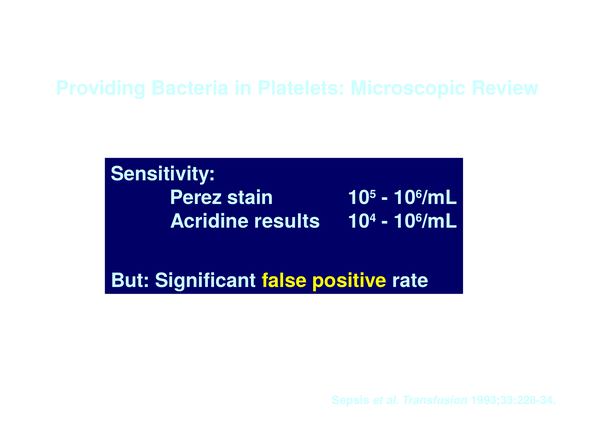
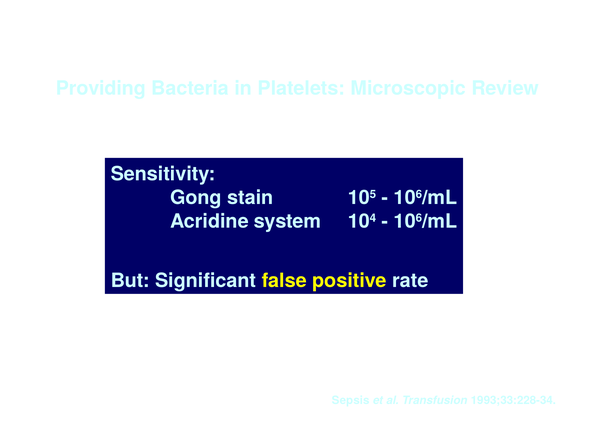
Perez: Perez -> Gong
results: results -> system
